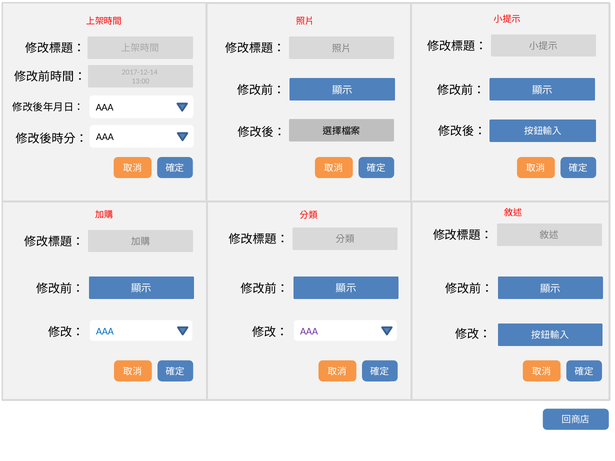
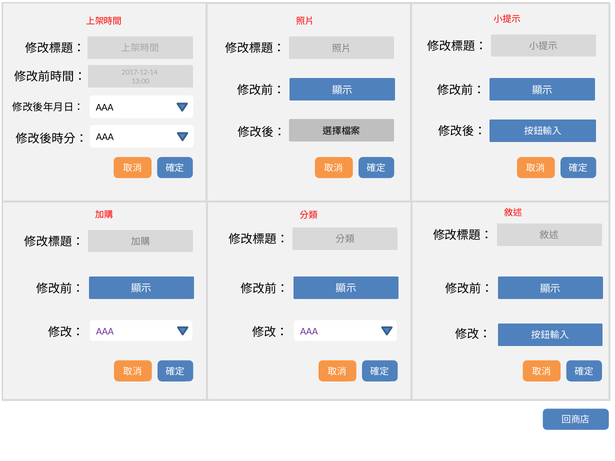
AAA at (105, 331) colour: blue -> purple
